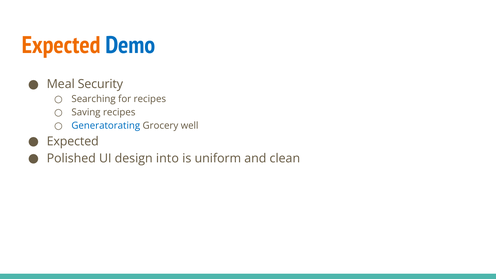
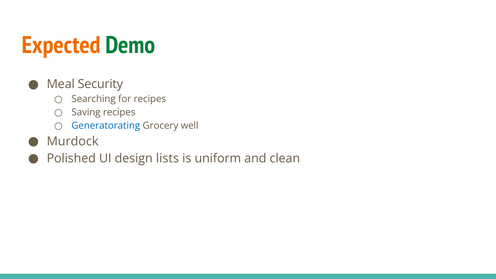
Demo colour: blue -> green
Expected at (73, 141): Expected -> Murdock
into: into -> lists
